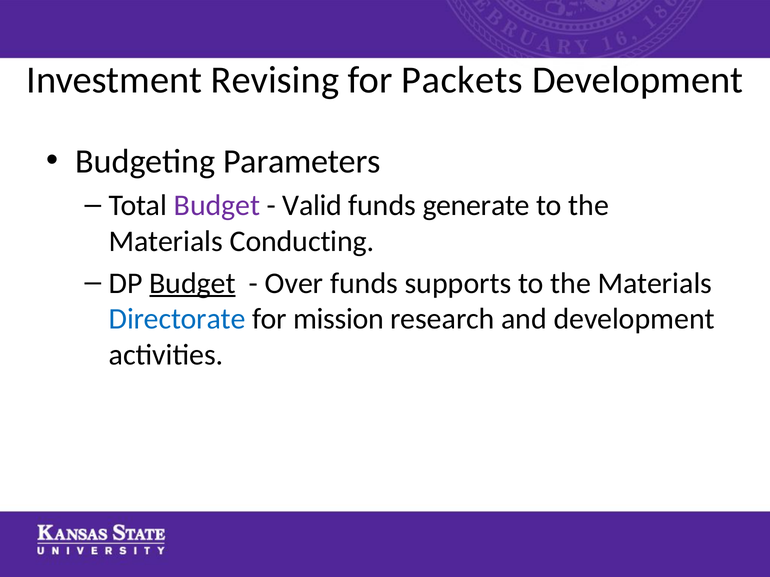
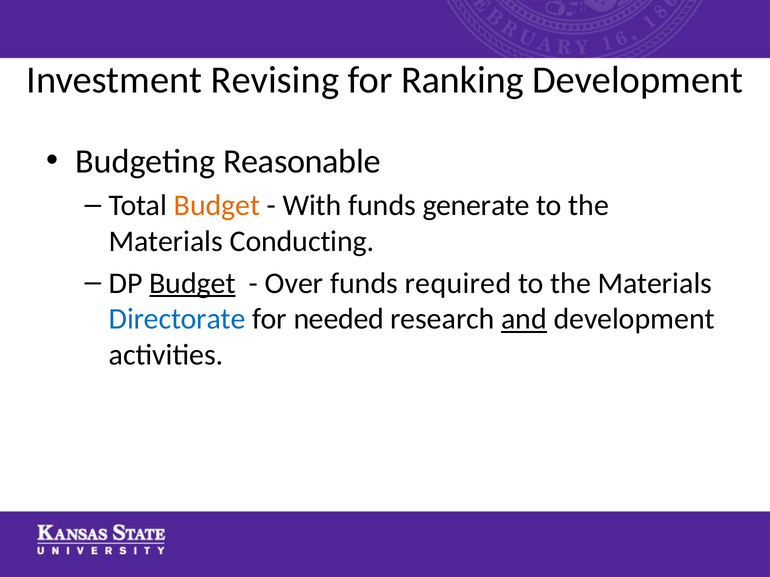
Packets: Packets -> Ranking
Parameters: Parameters -> Reasonable
Budget at (217, 206) colour: purple -> orange
Valid: Valid -> With
supports: supports -> required
mission: mission -> needed
and underline: none -> present
